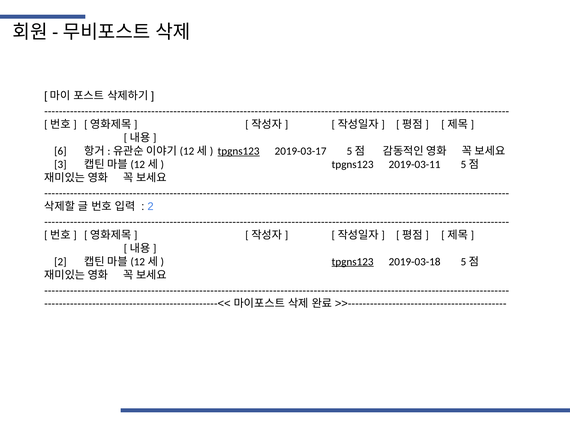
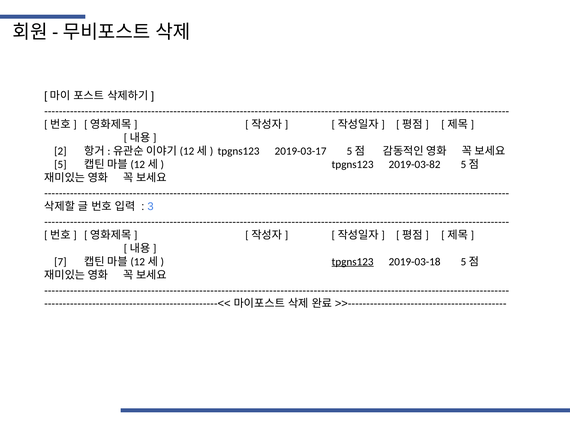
6: 6 -> 2
tpgns123 at (239, 151) underline: present -> none
3 at (60, 164): 3 -> 5
2019-03-11: 2019-03-11 -> 2019-03-82
2 at (151, 206): 2 -> 3
2 at (60, 261): 2 -> 7
